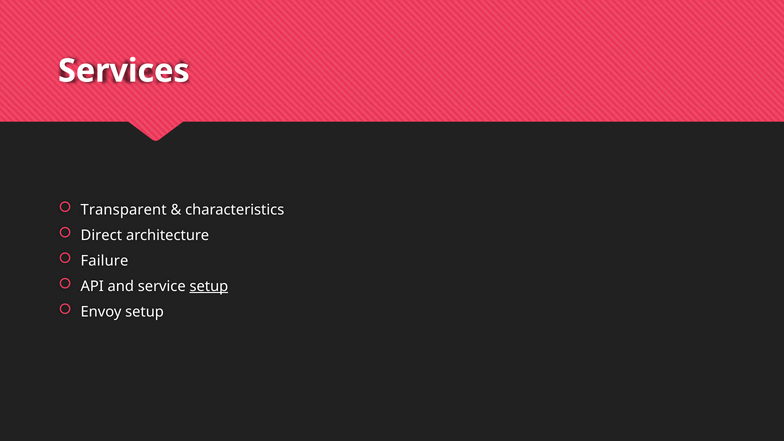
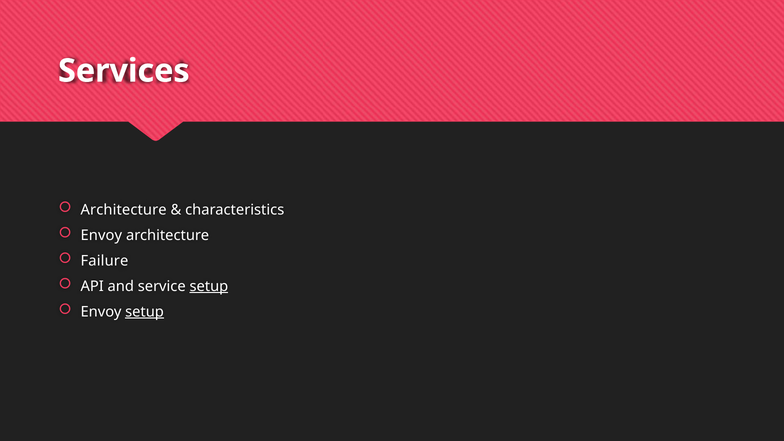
Transparent at (124, 210): Transparent -> Architecture
Direct at (101, 235): Direct -> Envoy
setup at (145, 312) underline: none -> present
